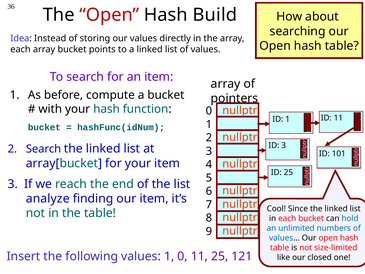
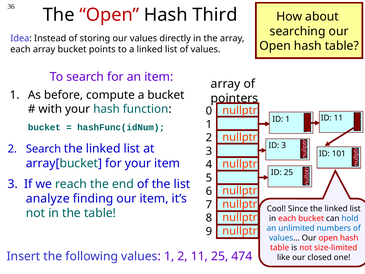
Build: Build -> Third
values 1 0: 0 -> 2
121: 121 -> 474
